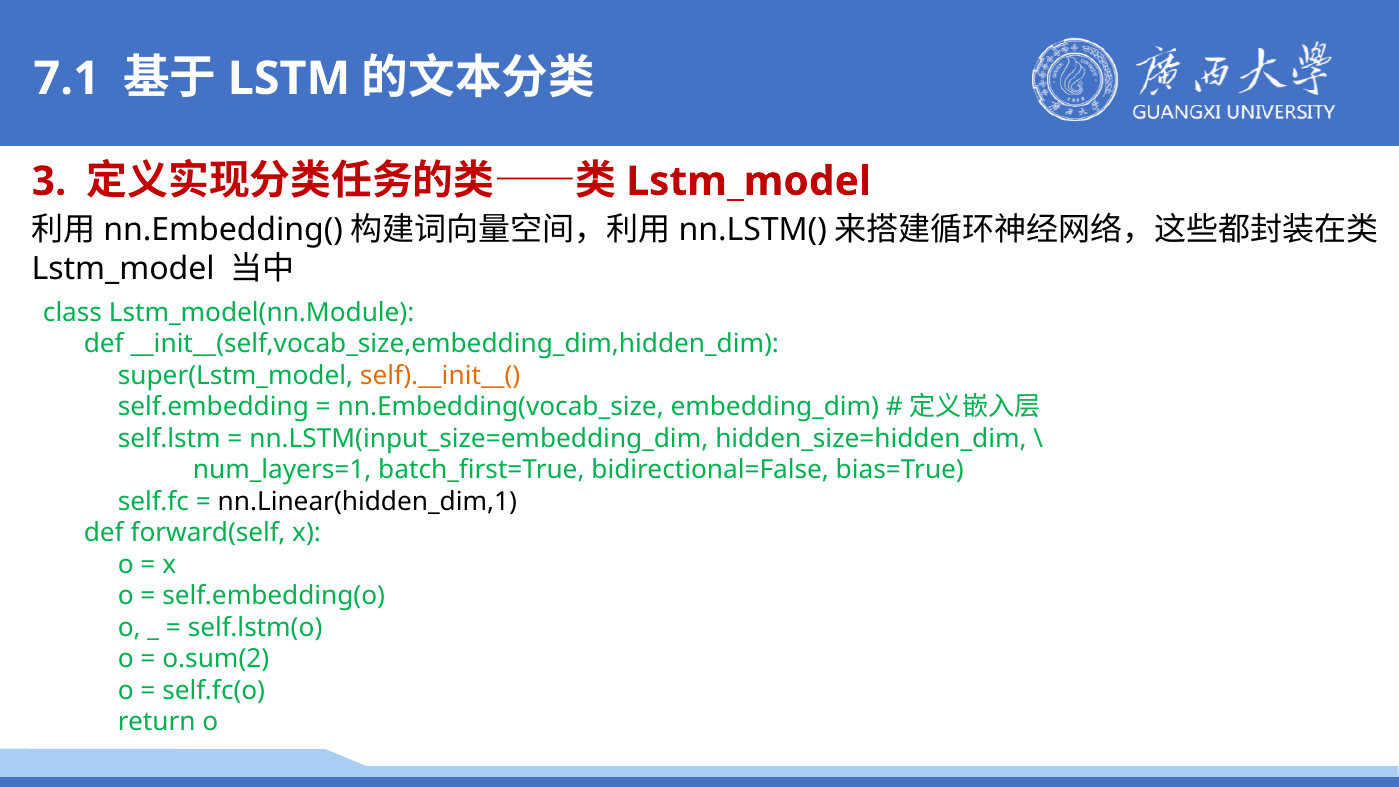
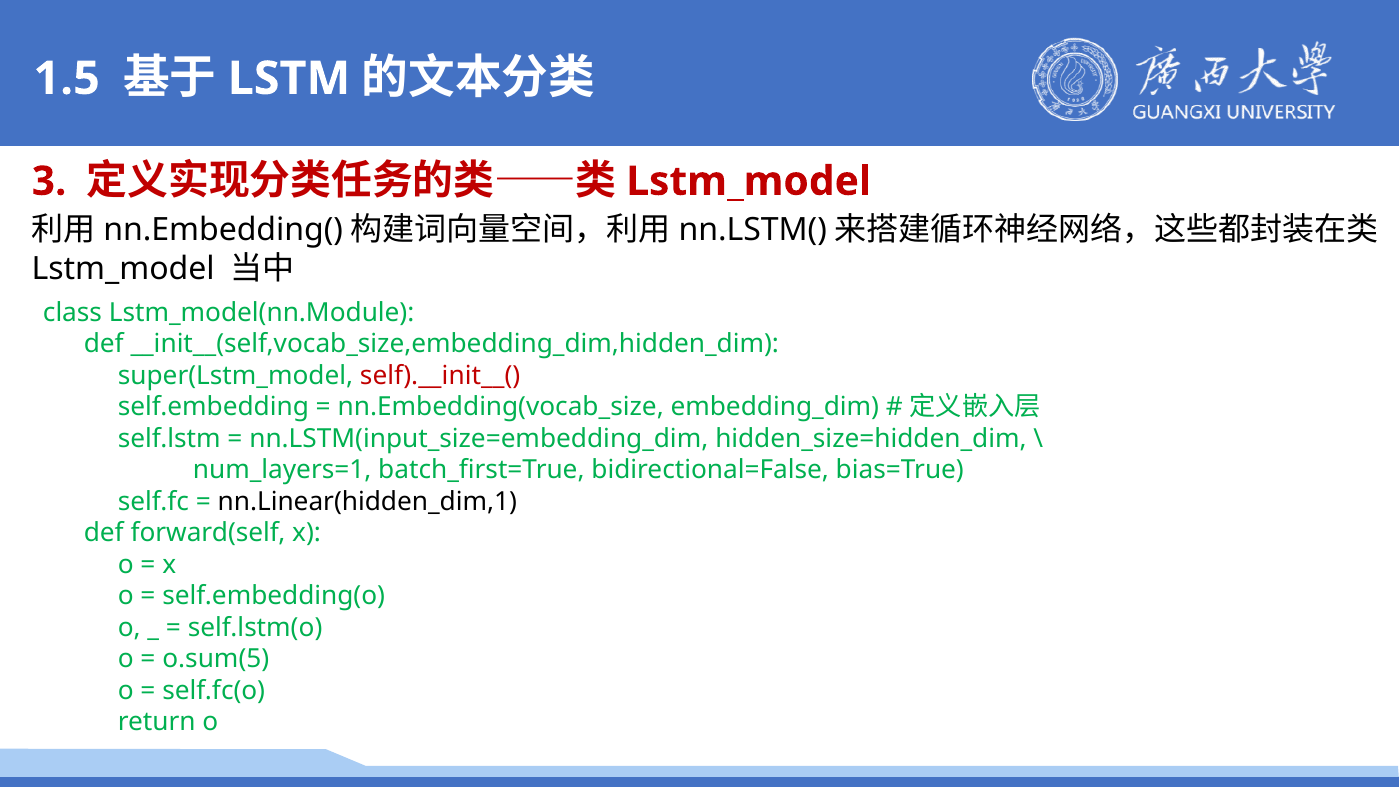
7.1: 7.1 -> 1.5
self).__init__( colour: orange -> red
o.sum(2: o.sum(2 -> o.sum(5
